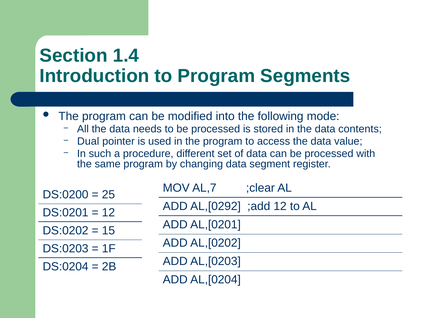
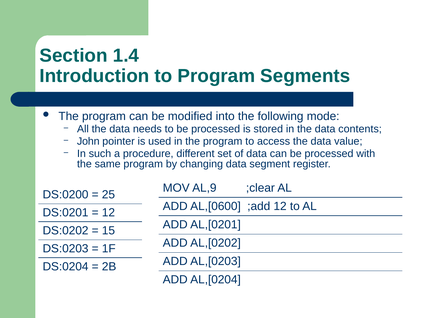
Dual: Dual -> John
AL,7: AL,7 -> AL,9
AL,[0292: AL,[0292 -> AL,[0600
